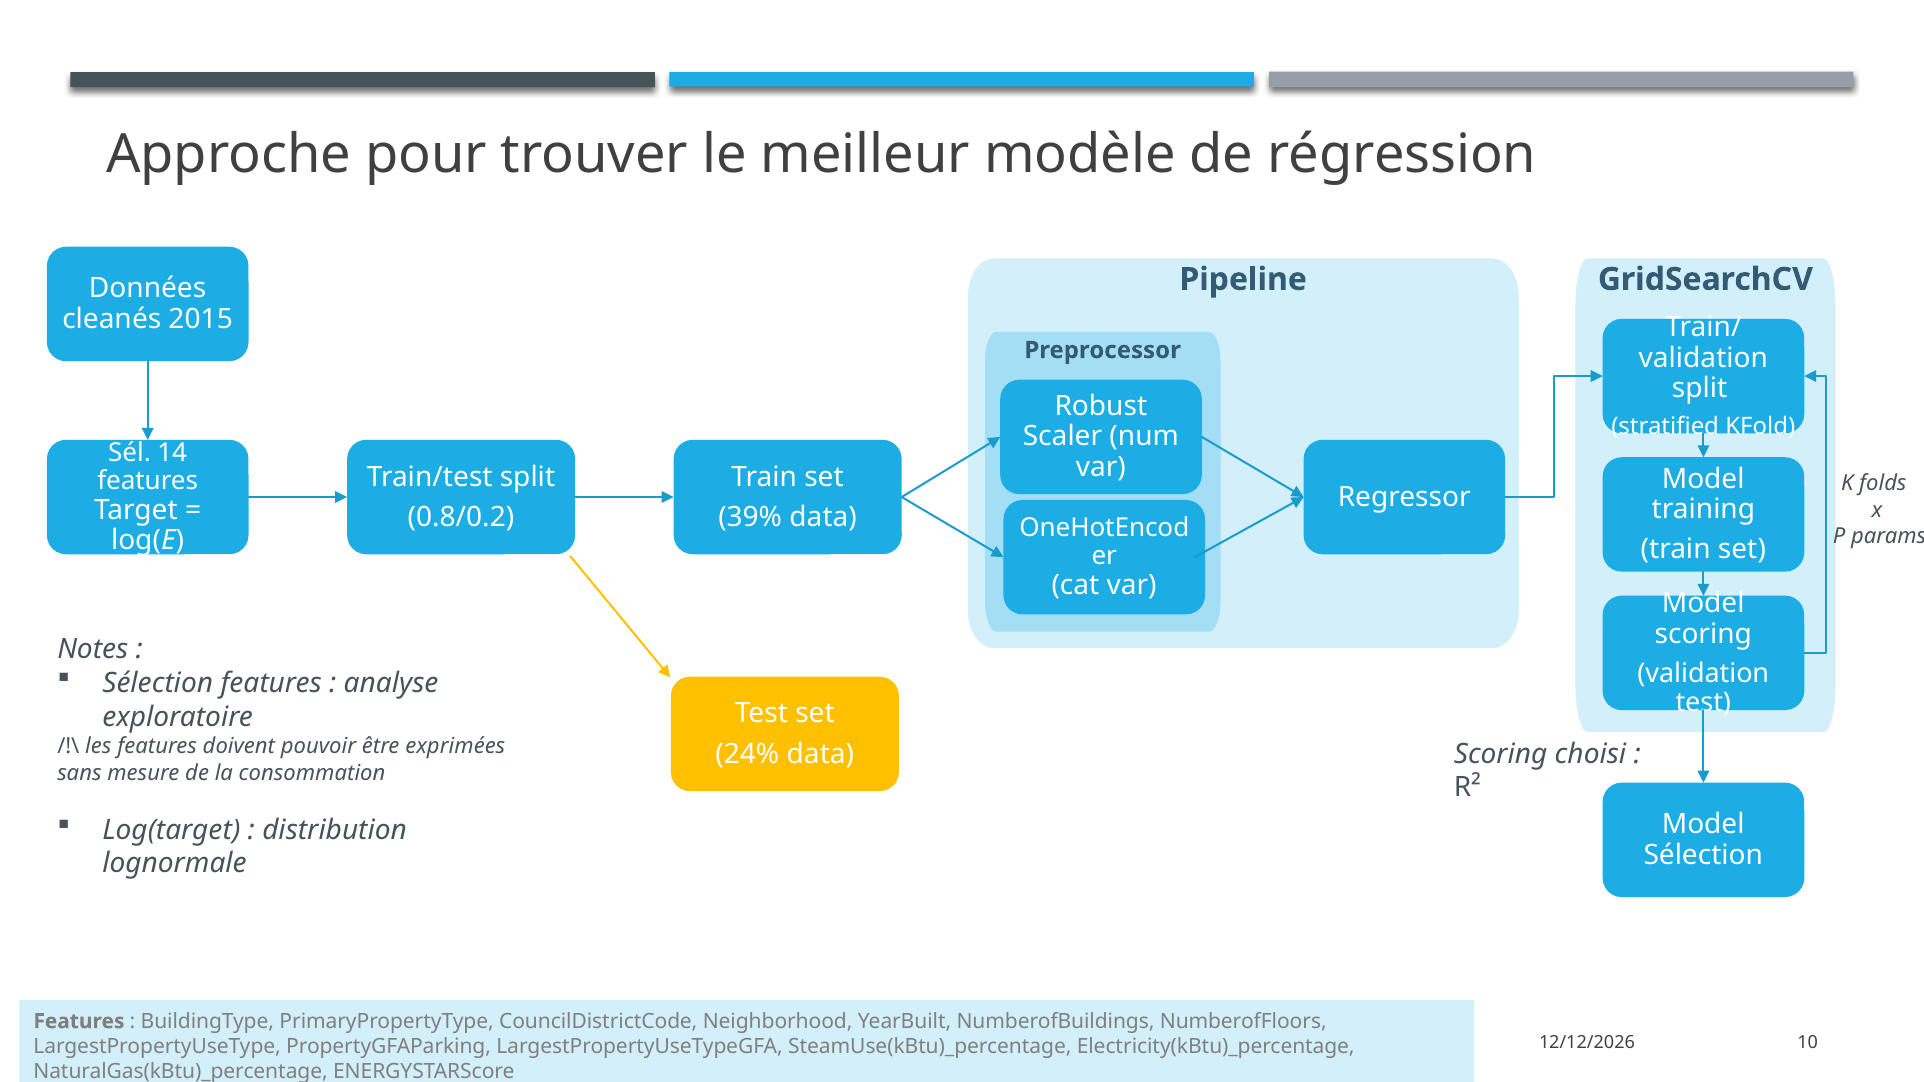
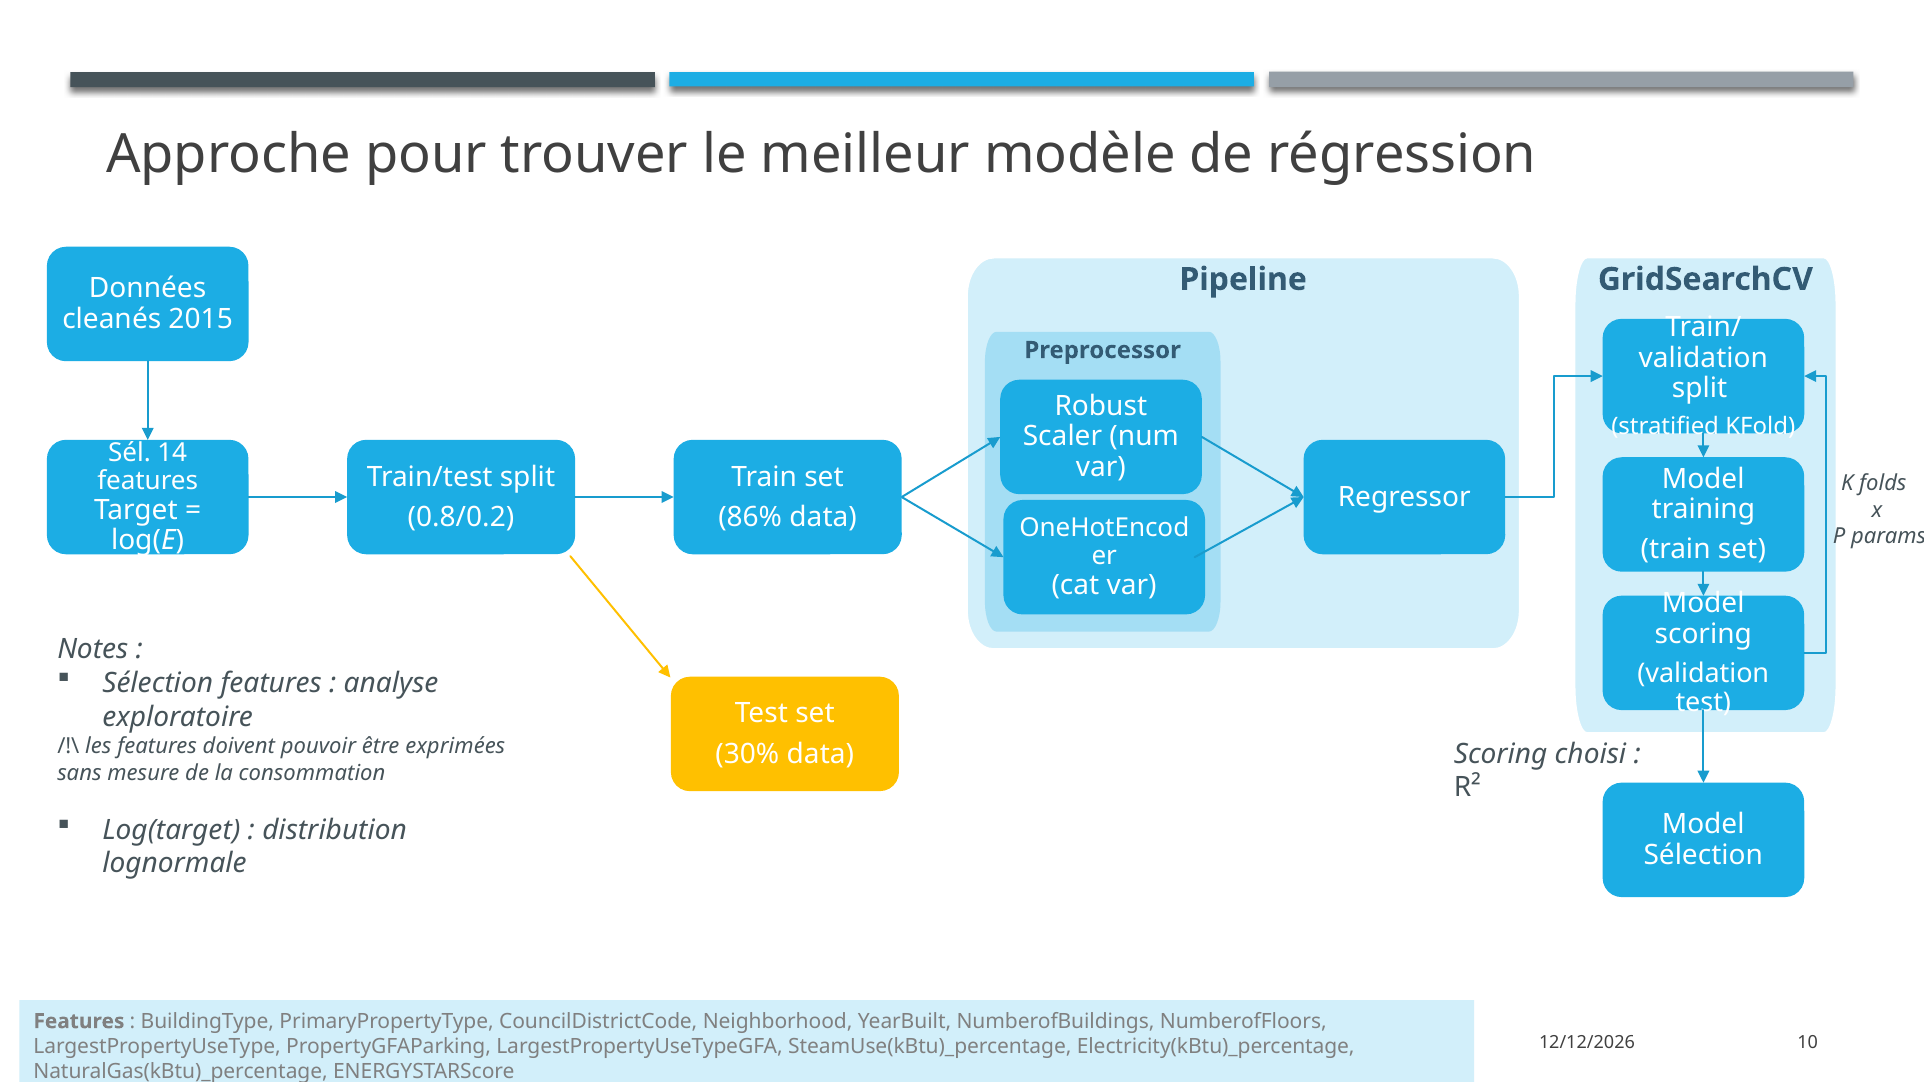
39%: 39% -> 86%
24%: 24% -> 30%
